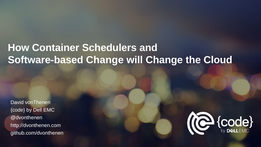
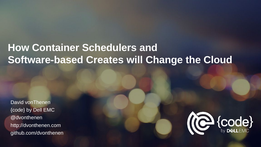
Software-based Change: Change -> Creates
